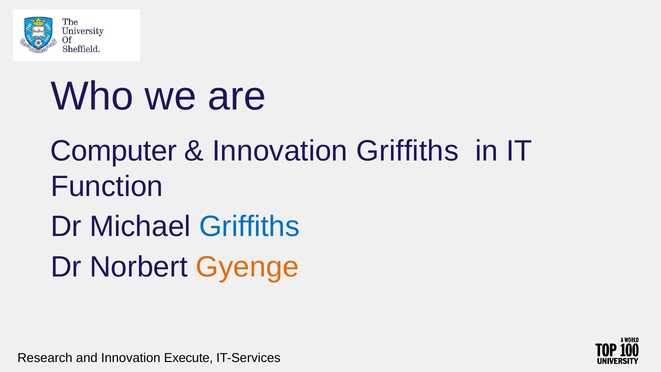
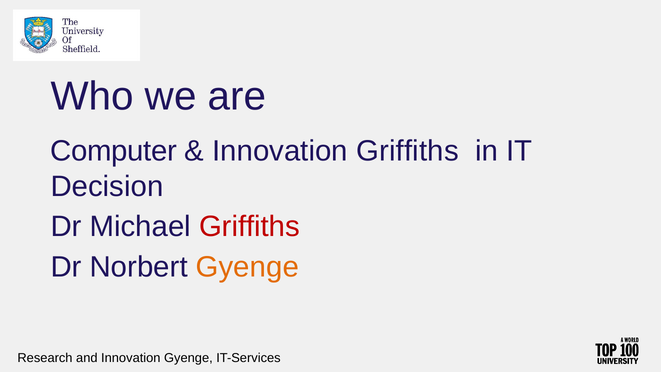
Function: Function -> Decision
Griffiths at (250, 227) colour: blue -> red
Innovation Execute: Execute -> Gyenge
